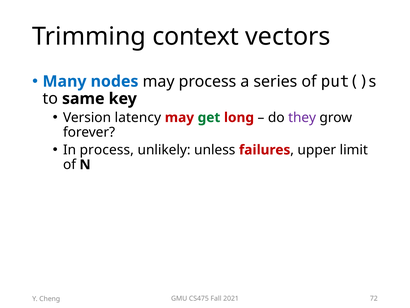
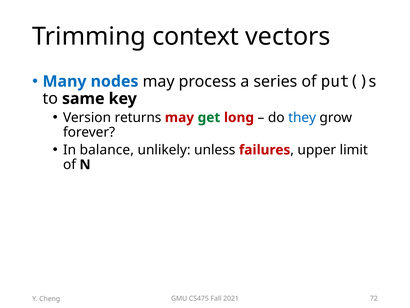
latency: latency -> returns
they colour: purple -> blue
In process: process -> balance
